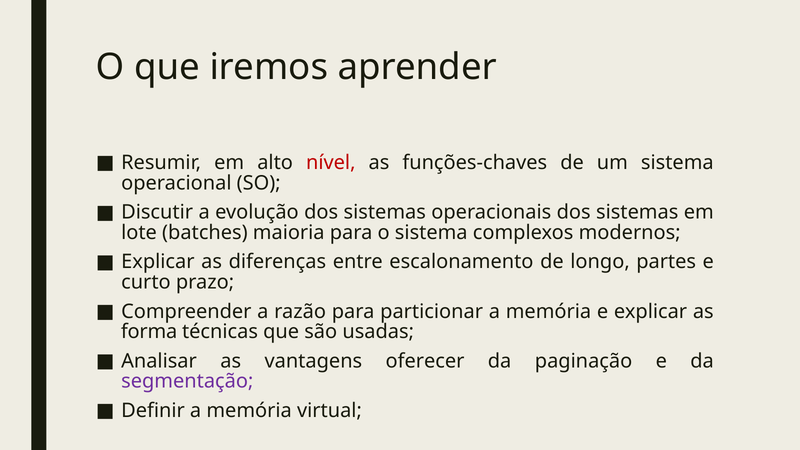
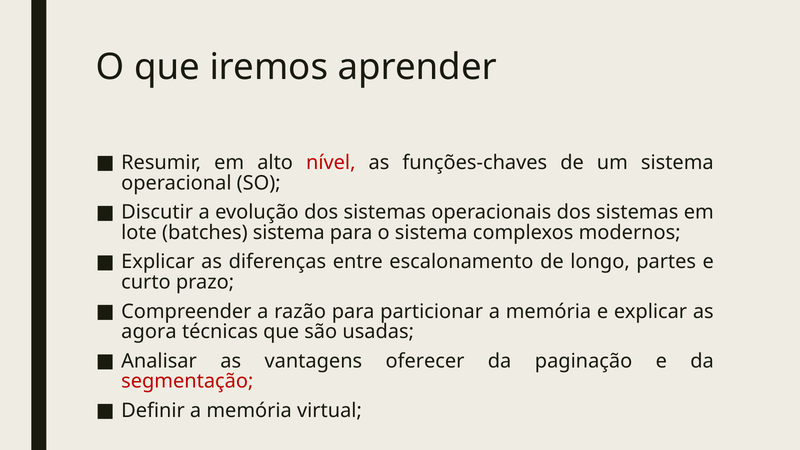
batches maioria: maioria -> sistema
forma: forma -> agora
segmentação colour: purple -> red
